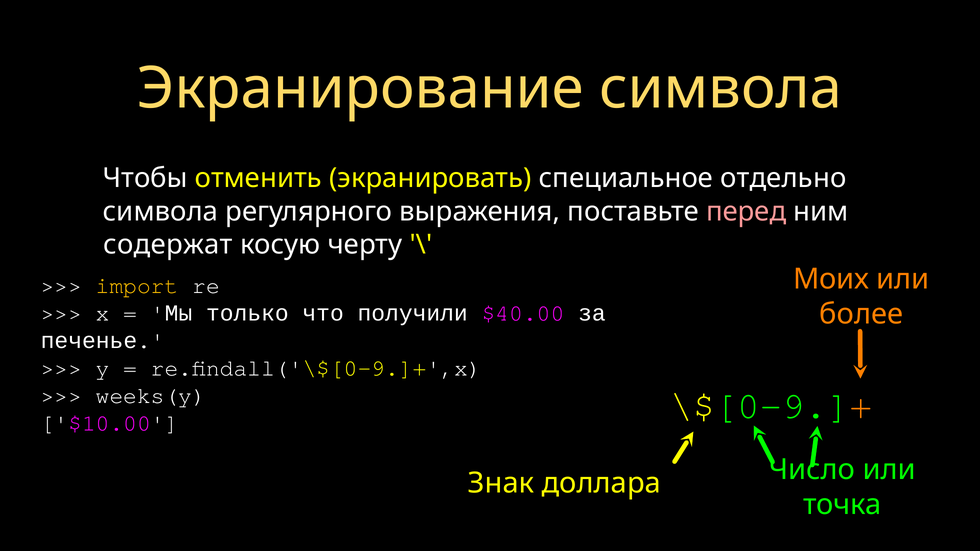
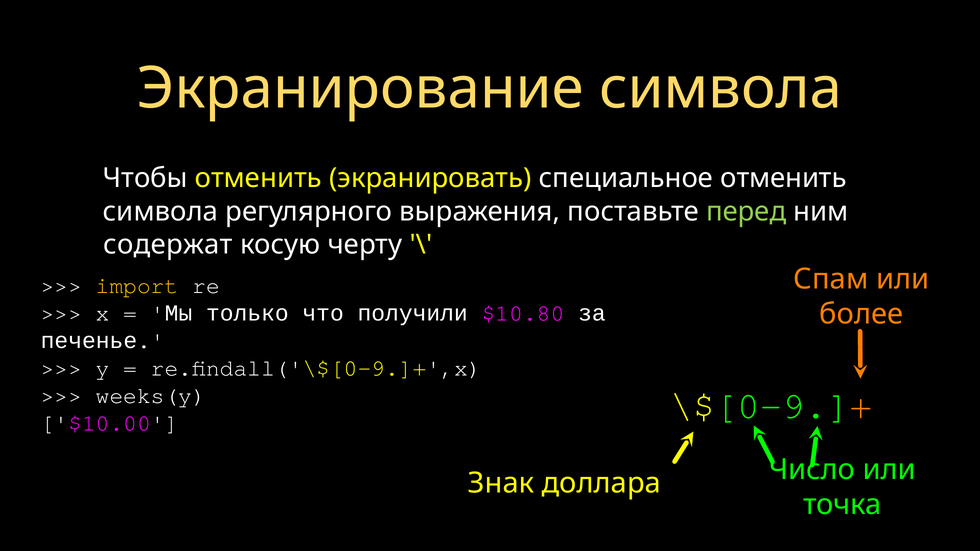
специальное отдельно: отдельно -> отменить
перед colour: pink -> light green
Моих: Моих -> Спам
$40.00: $40.00 -> $10.80
